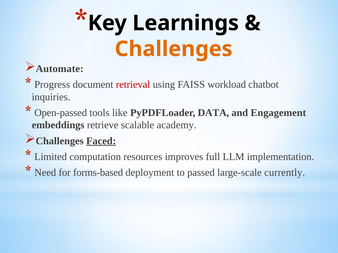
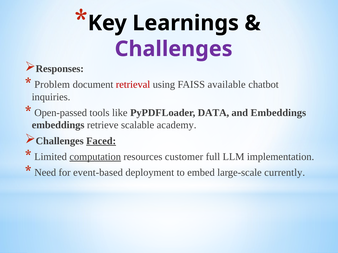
Challenges at (174, 49) colour: orange -> purple
Automate: Automate -> Responses
Progress: Progress -> Problem
workload: workload -> available
and Engagement: Engagement -> Embeddings
computation underline: none -> present
improves: improves -> customer
forms-based: forms-based -> event-based
passed: passed -> embed
